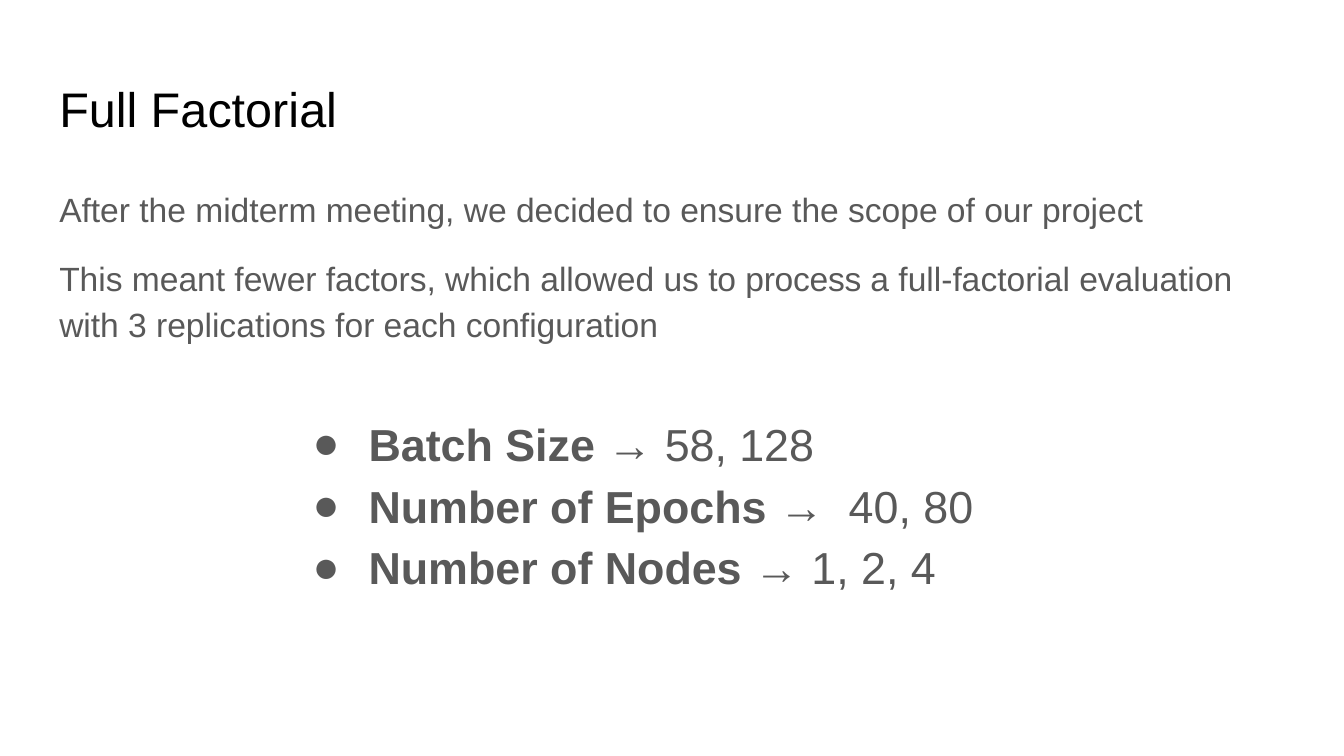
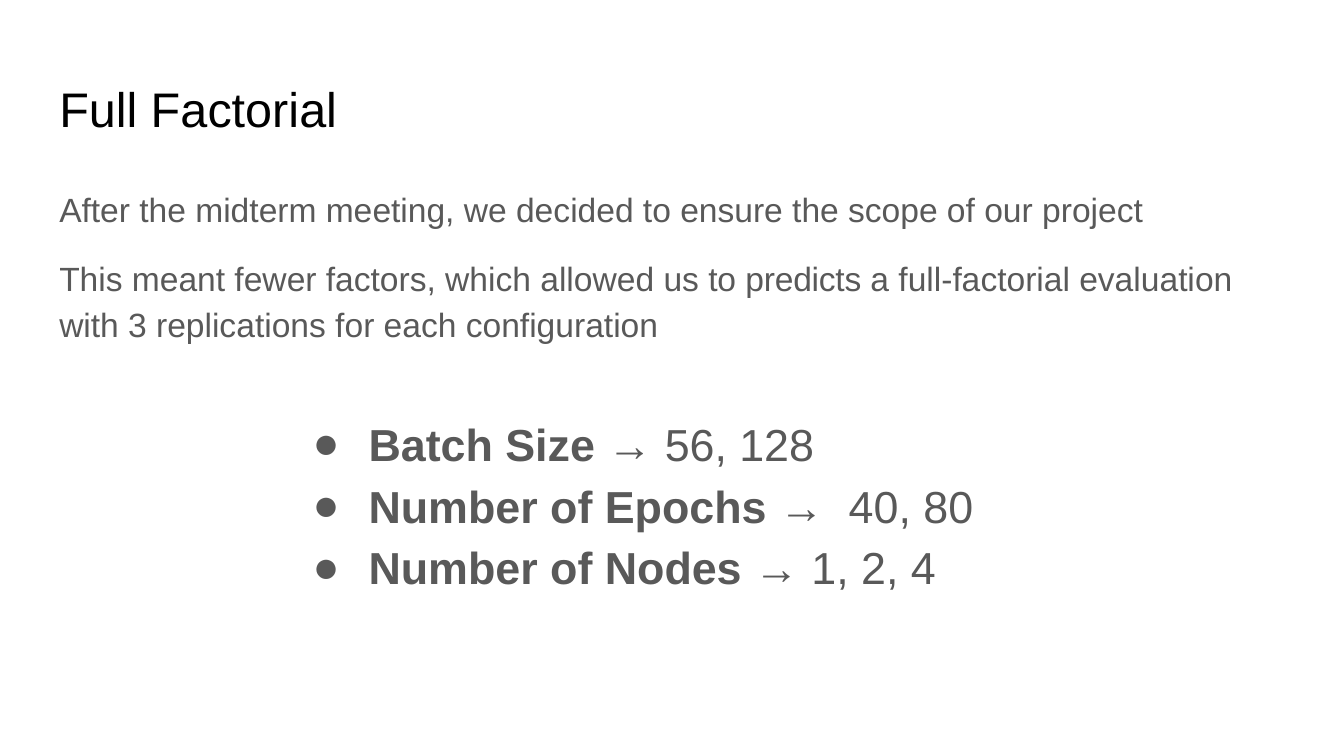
process: process -> predicts
58: 58 -> 56
